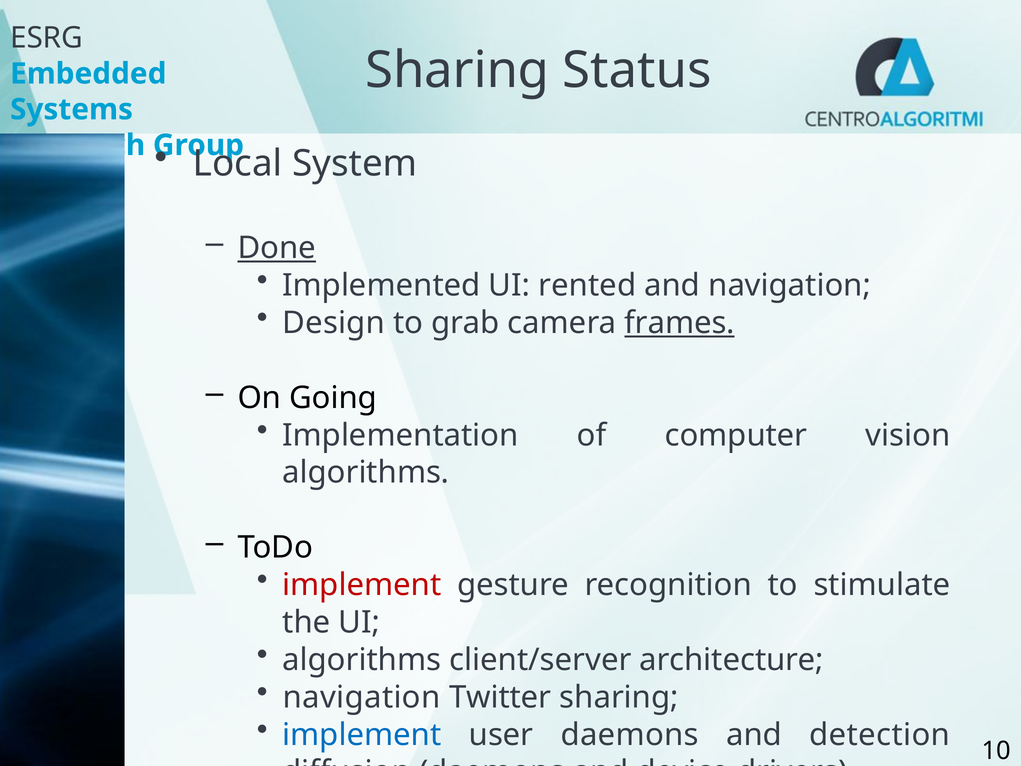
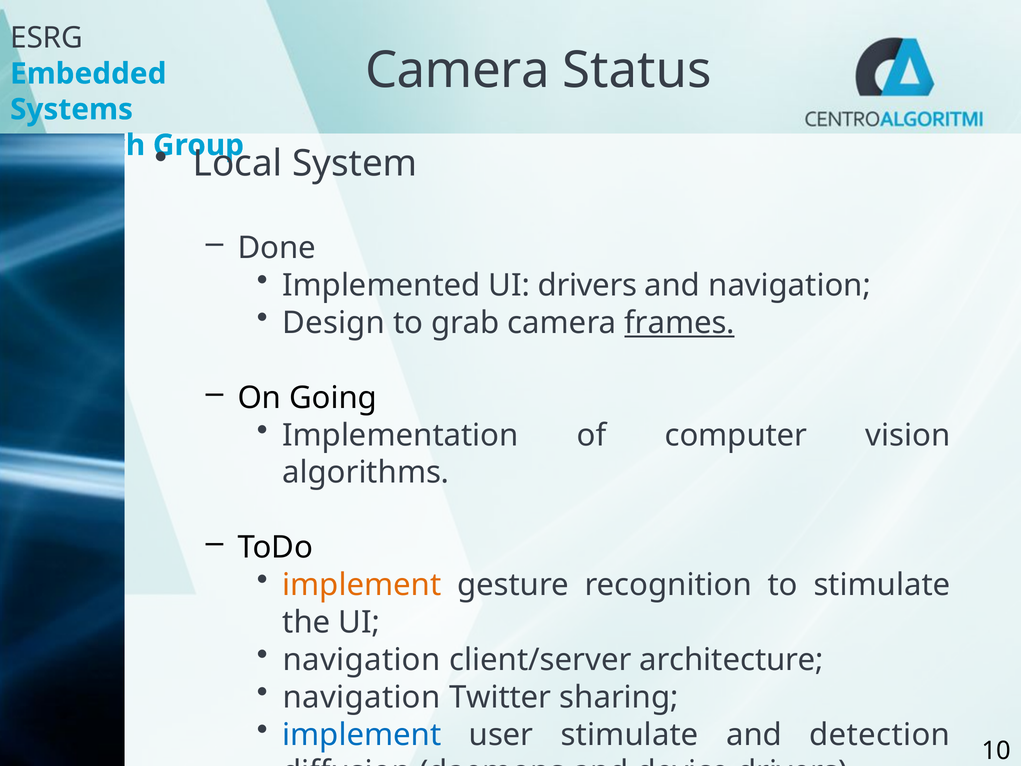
Sharing at (457, 70): Sharing -> Camera
Done underline: present -> none
UI rented: rented -> drivers
implement at (362, 585) colour: red -> orange
algorithms at (362, 660): algorithms -> navigation
user daemons: daemons -> stimulate
